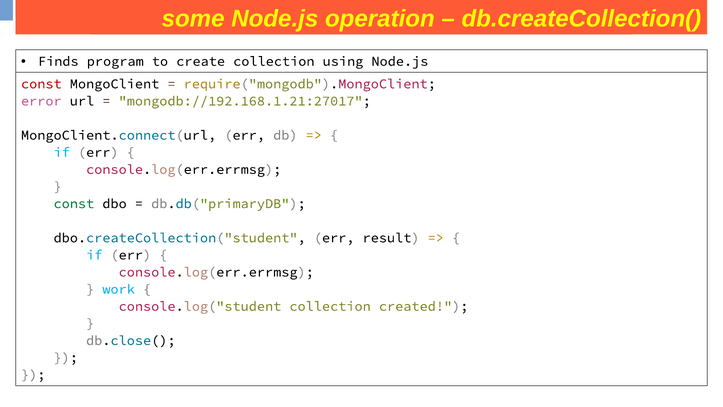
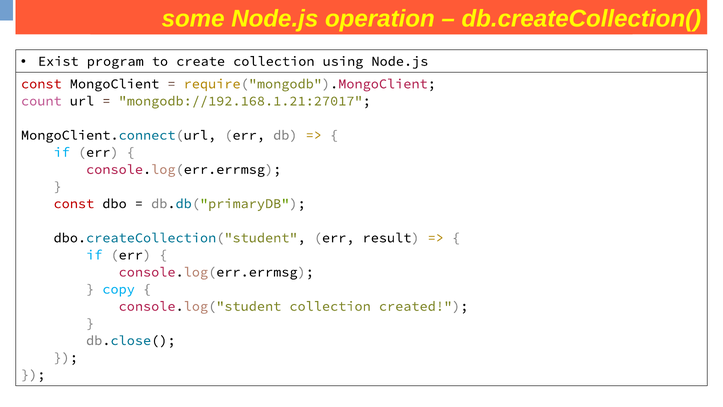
Finds: Finds -> Exist
error: error -> count
const at (74, 203) colour: green -> red
work: work -> copy
